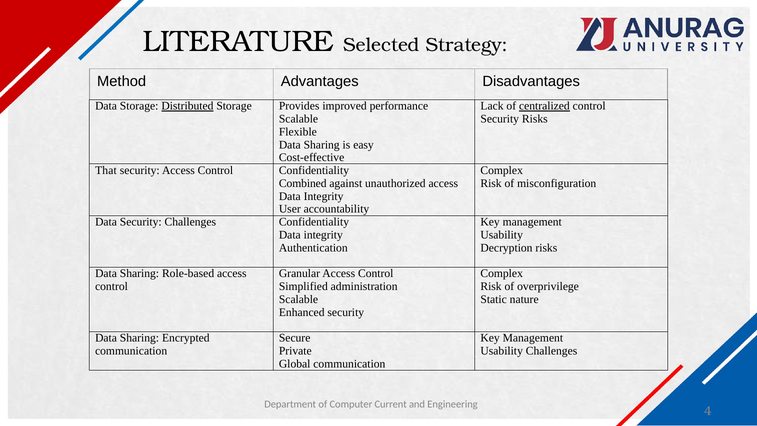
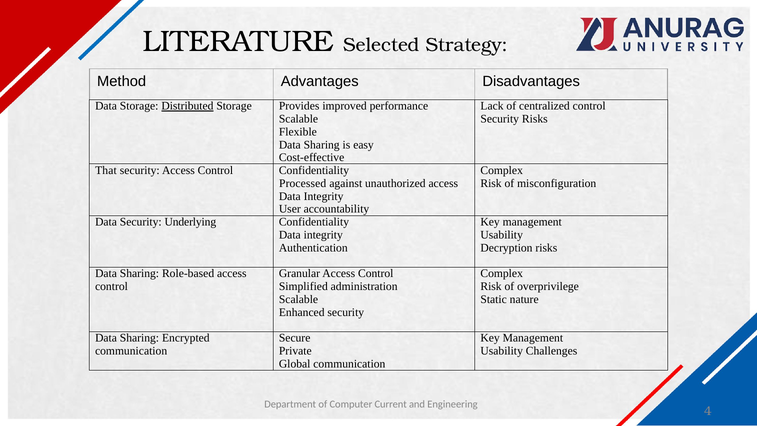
centralized underline: present -> none
Combined: Combined -> Processed
Security Challenges: Challenges -> Underlying
